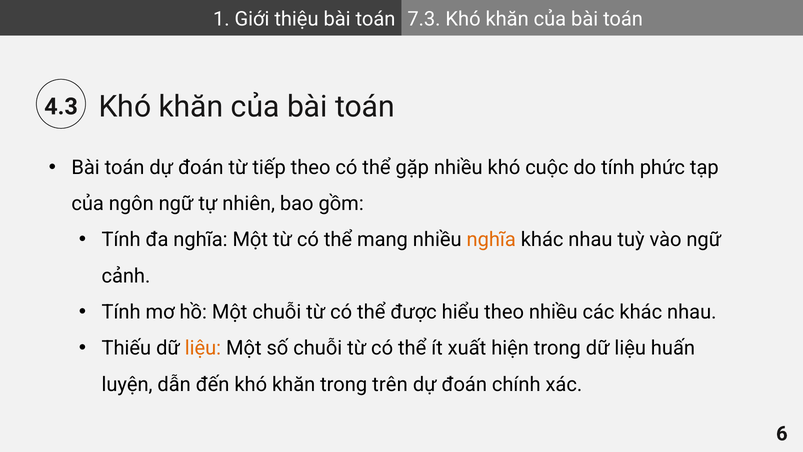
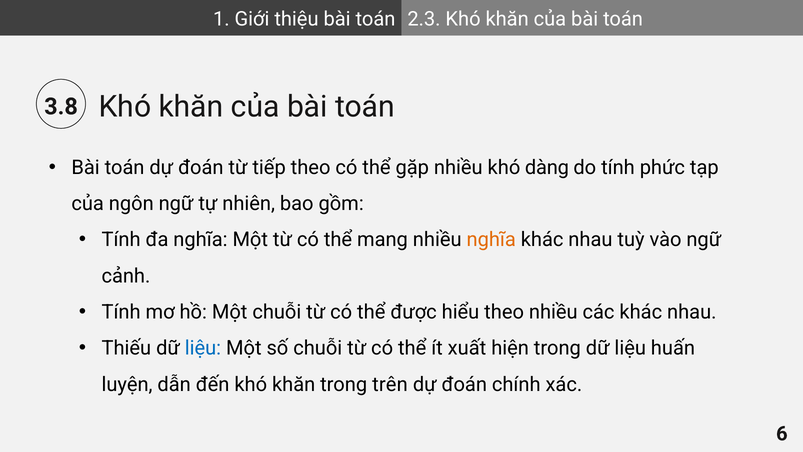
7.3: 7.3 -> 2.3
4.3: 4.3 -> 3.8
cuộc: cuộc -> dàng
liệu at (203, 348) colour: orange -> blue
